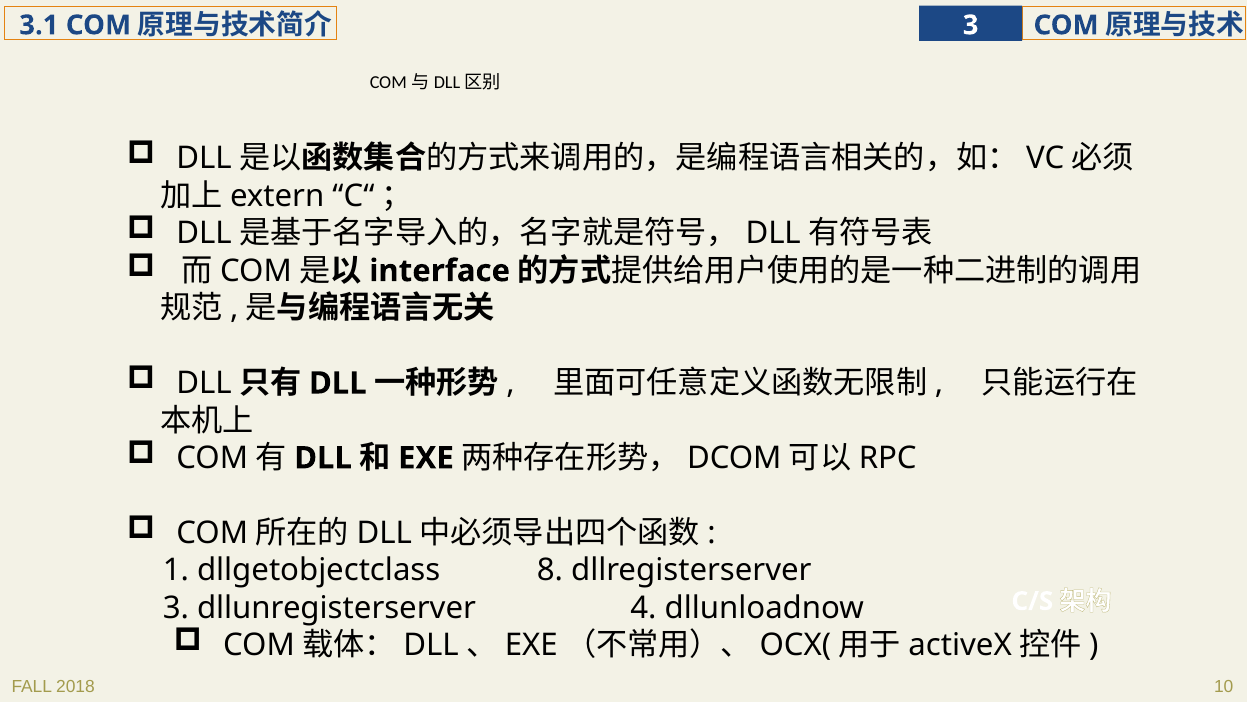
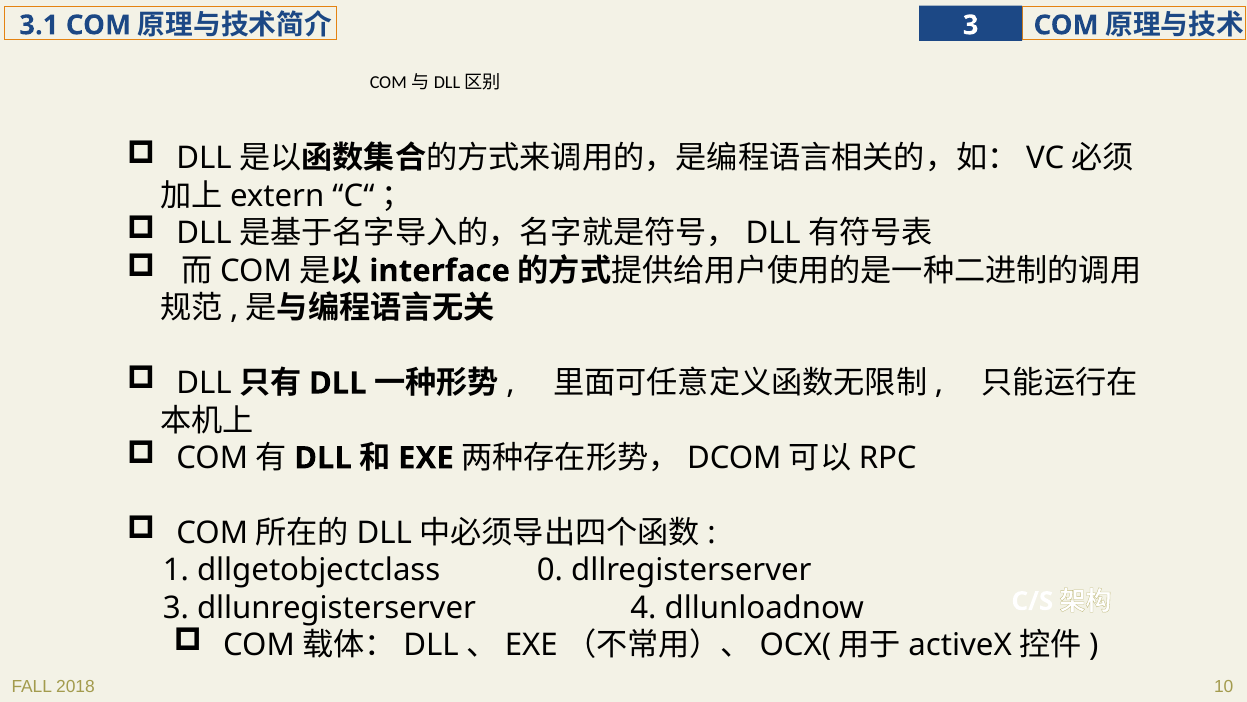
8: 8 -> 0
